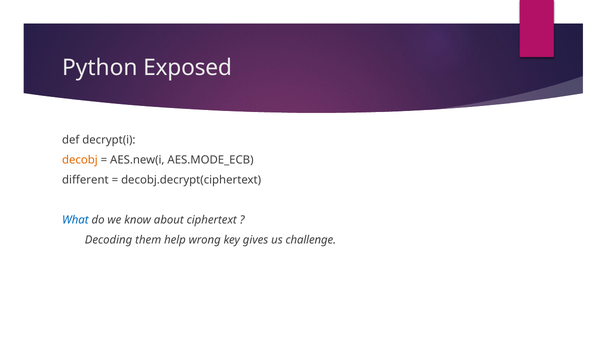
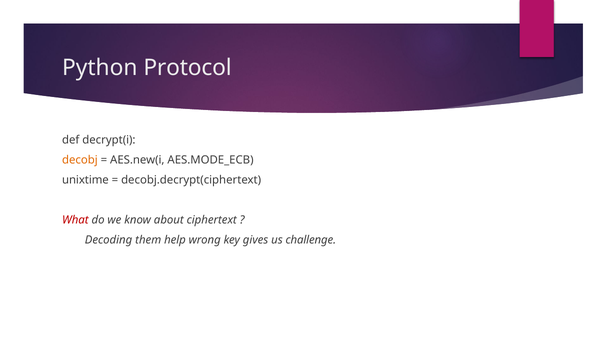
Exposed: Exposed -> Protocol
different: different -> unixtime
What colour: blue -> red
